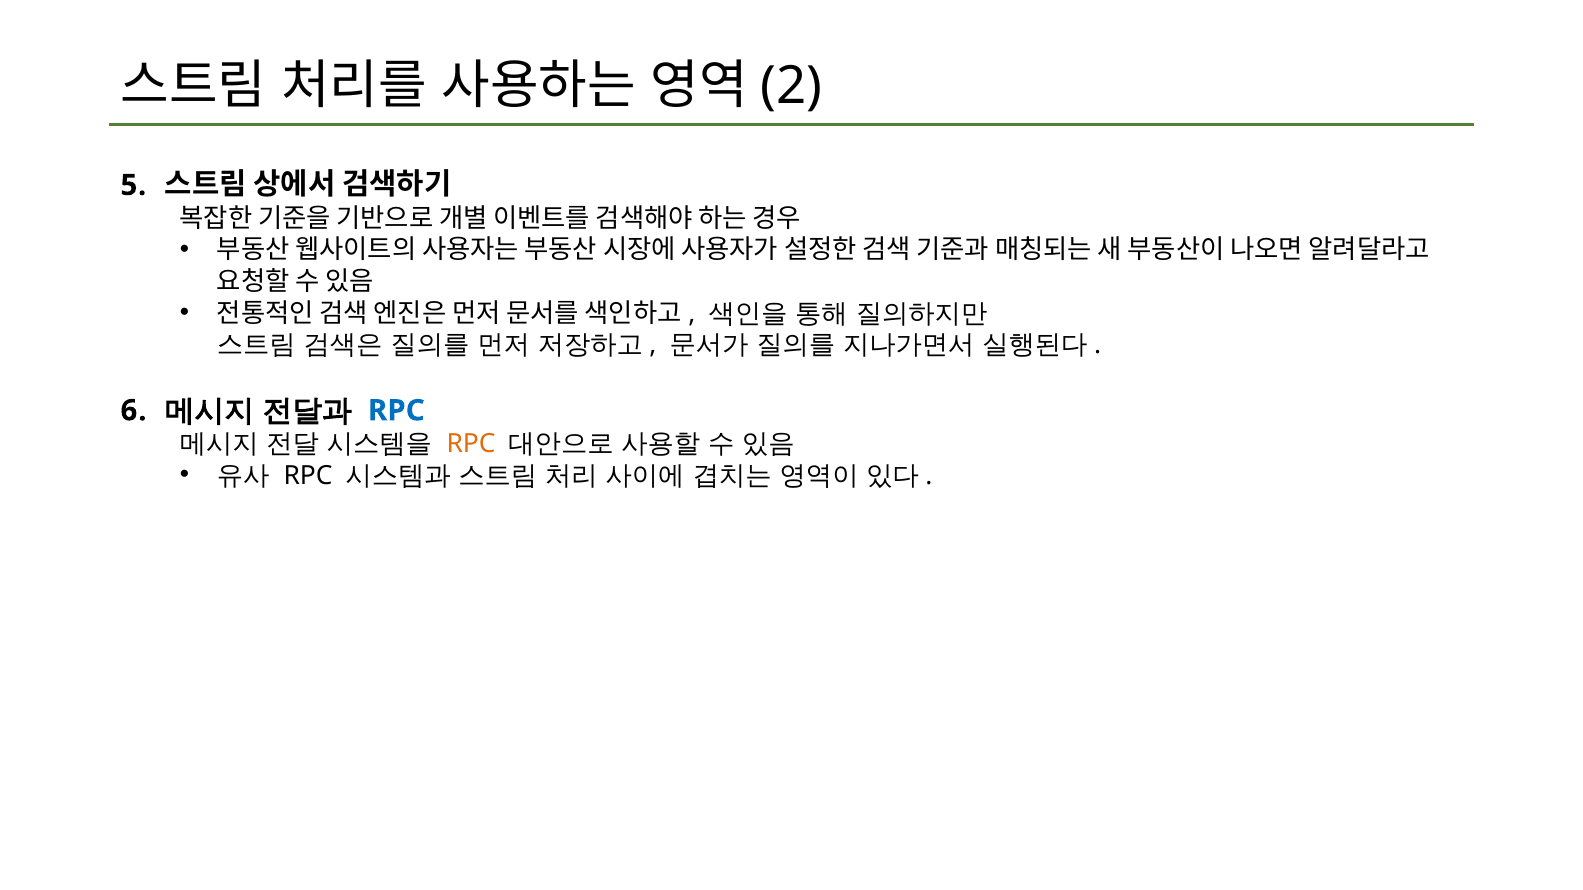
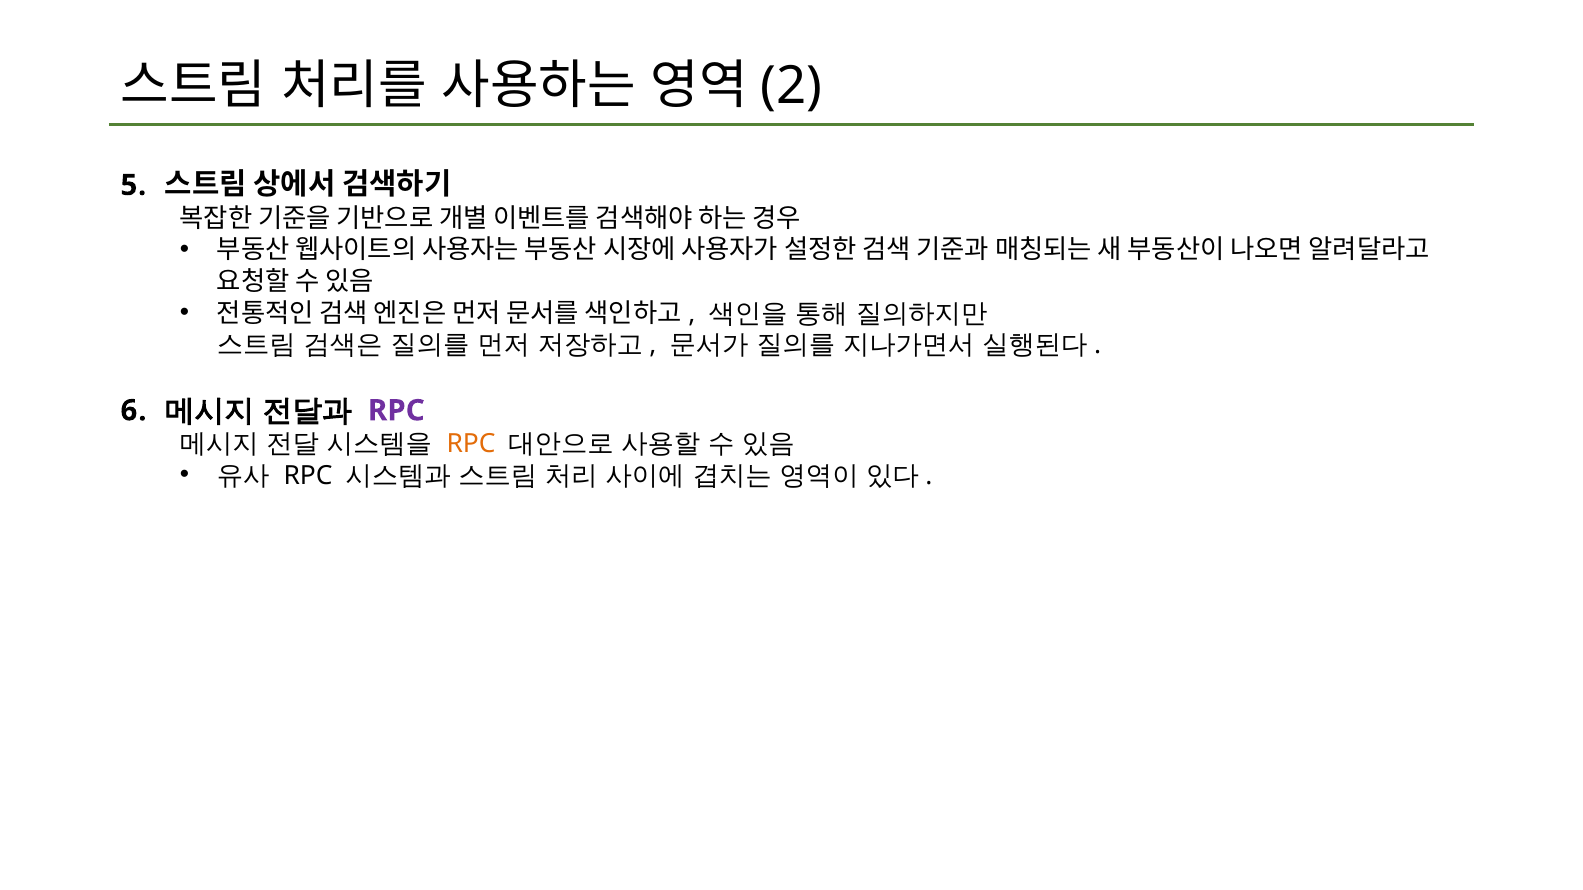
RPC at (396, 411) colour: blue -> purple
